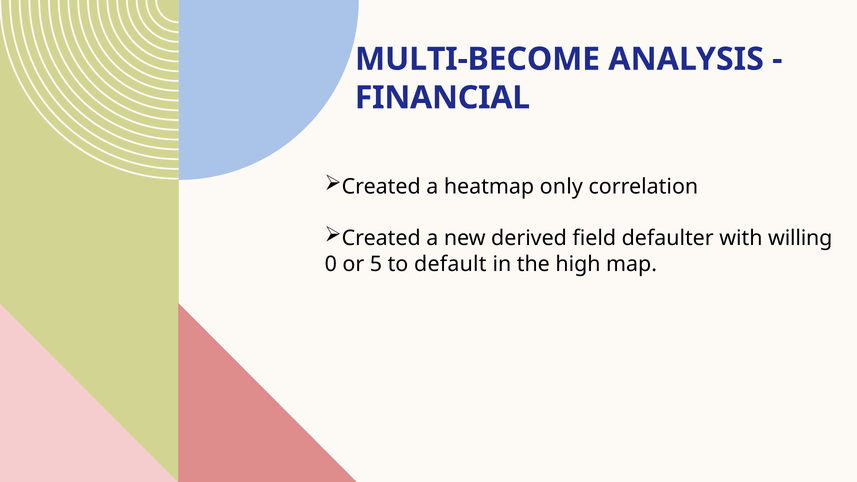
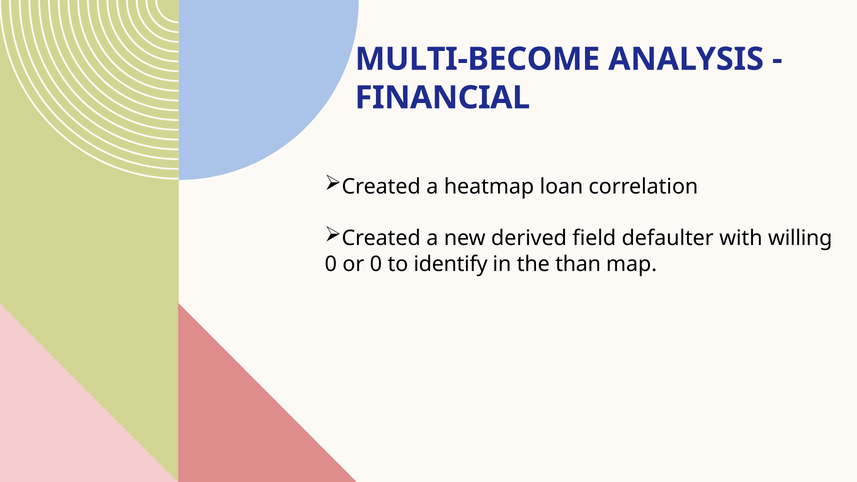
only: only -> loan
or 5: 5 -> 0
default: default -> identify
high: high -> than
